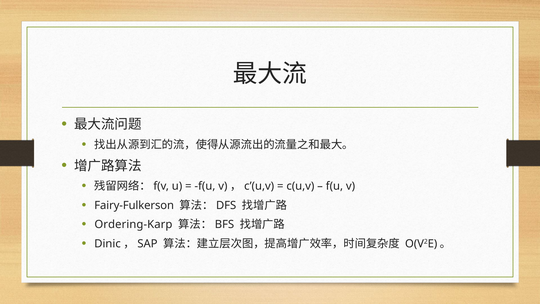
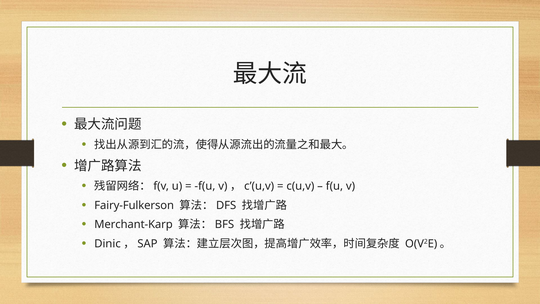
Ordering-Karp: Ordering-Karp -> Merchant-Karp
